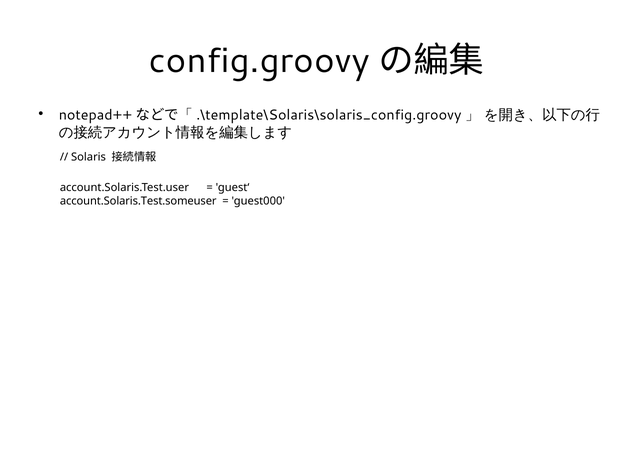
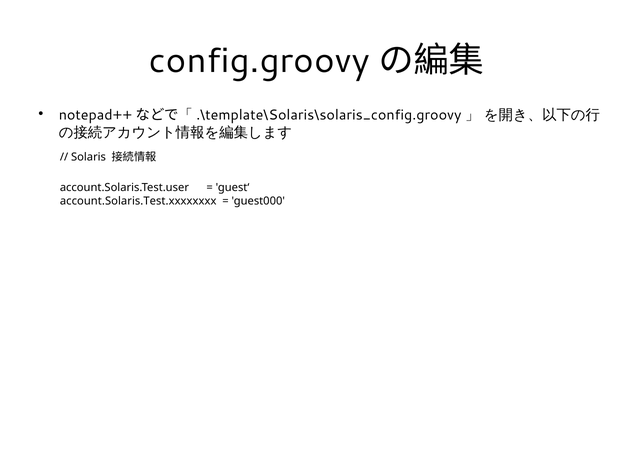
account.Solaris.Test.someuser: account.Solaris.Test.someuser -> account.Solaris.Test.xxxxxxxx
